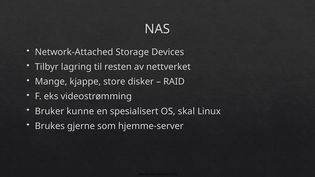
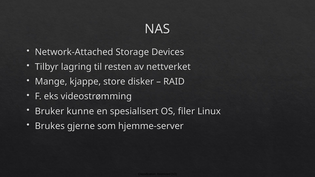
skal: skal -> filer
